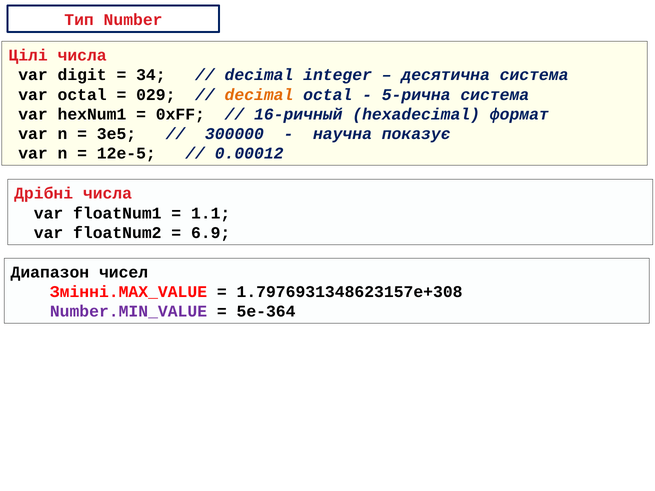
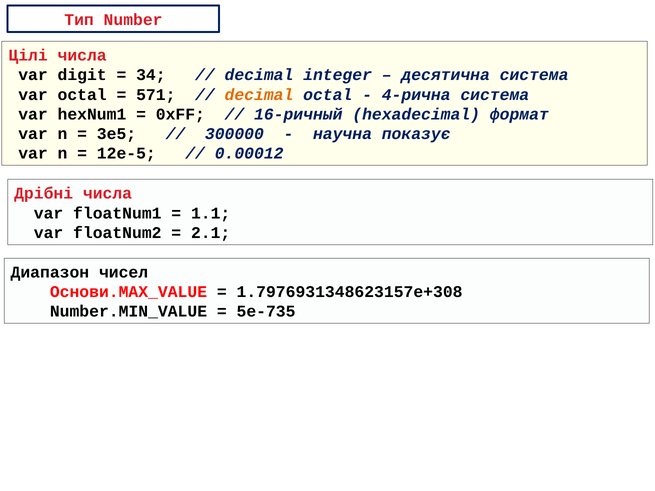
029: 029 -> 571
5-рична: 5-рична -> 4-рична
6.9: 6.9 -> 2.1
Змінні.MAX_VALUE: Змінні.MAX_VALUE -> Основи.MAX_VALUE
Number.MIN_VALUE colour: purple -> black
5e-364: 5e-364 -> 5e-735
